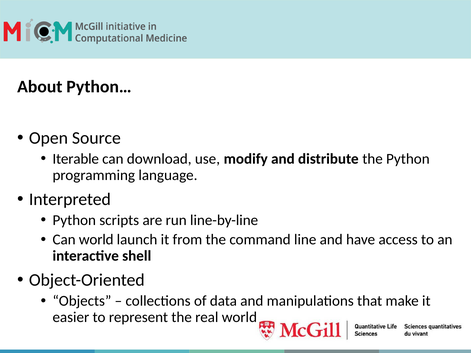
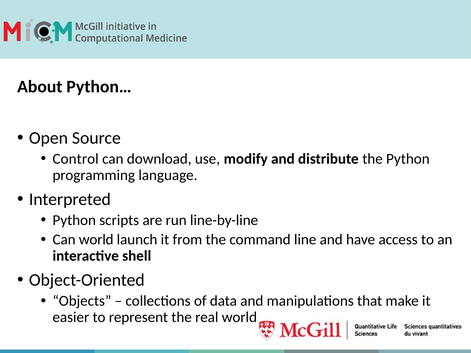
Iterable: Iterable -> Control
